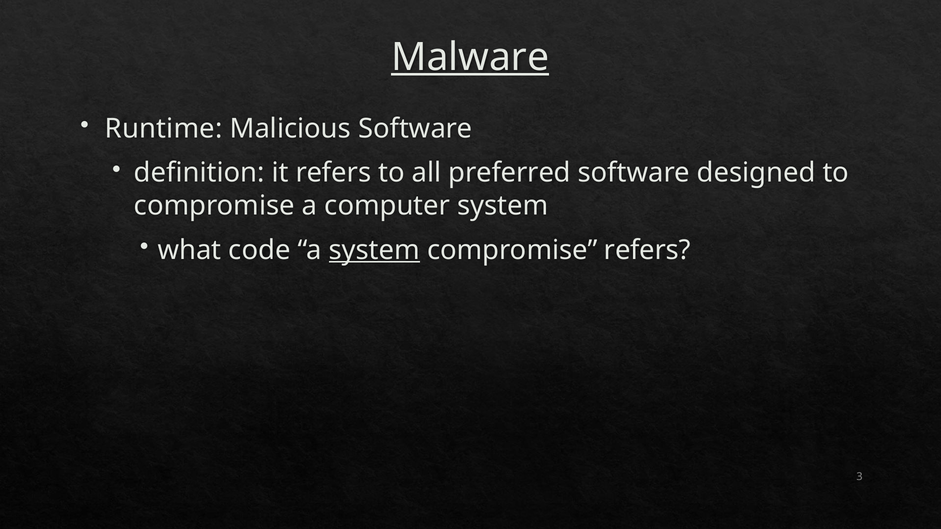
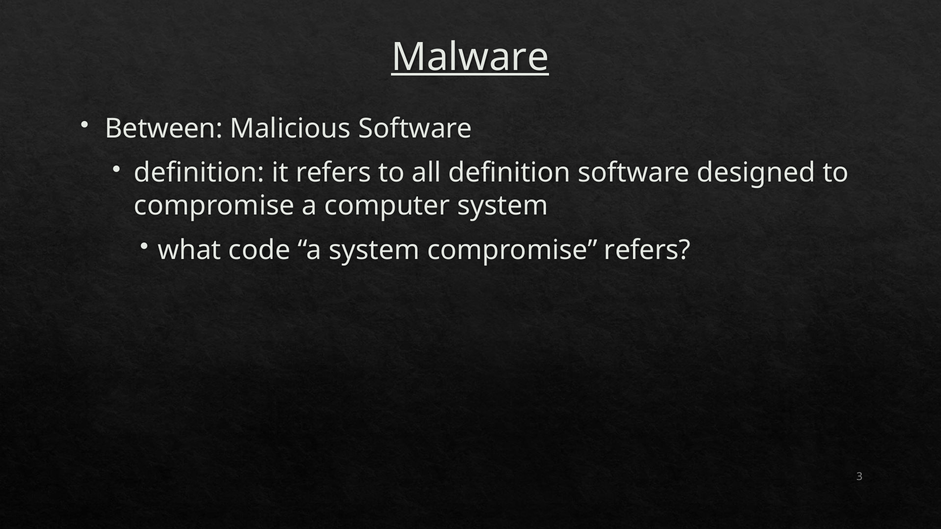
Runtime: Runtime -> Between
all preferred: preferred -> definition
system at (374, 250) underline: present -> none
